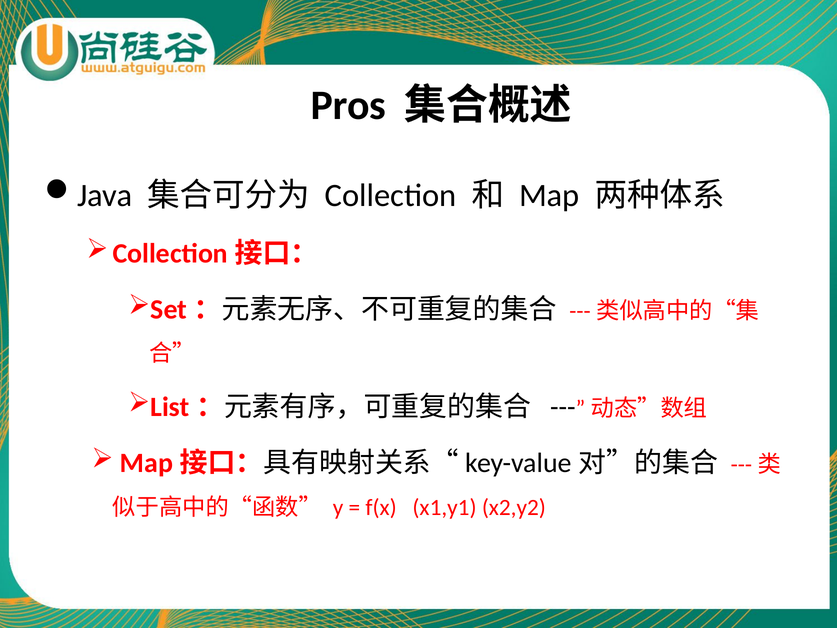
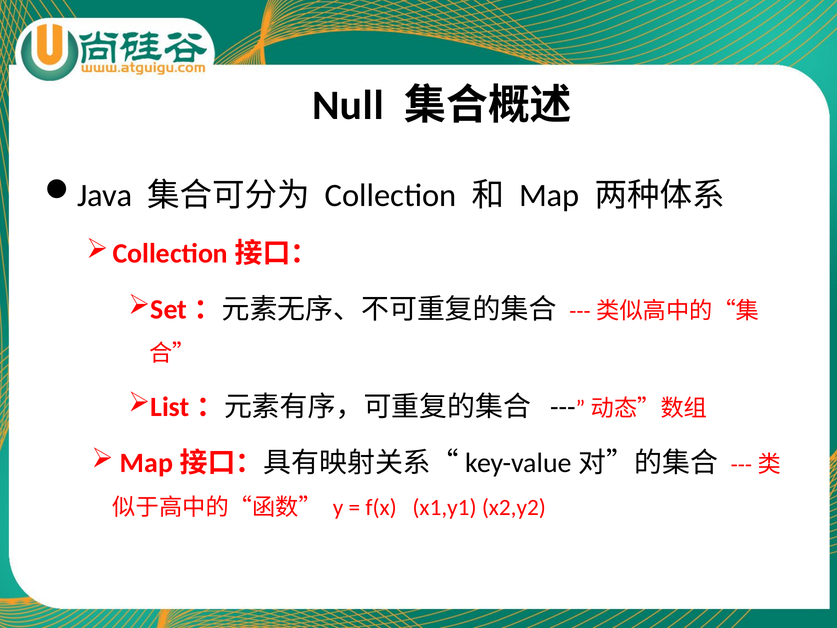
Pros: Pros -> Null
